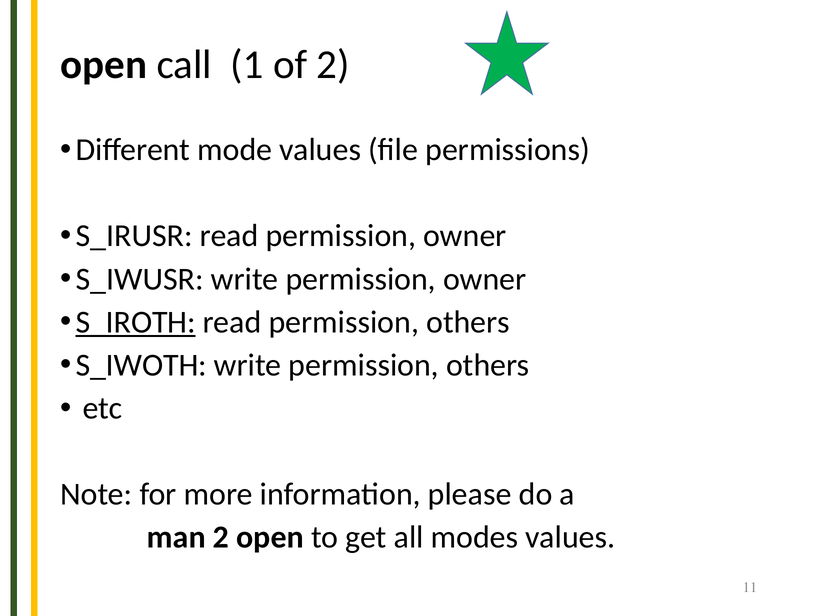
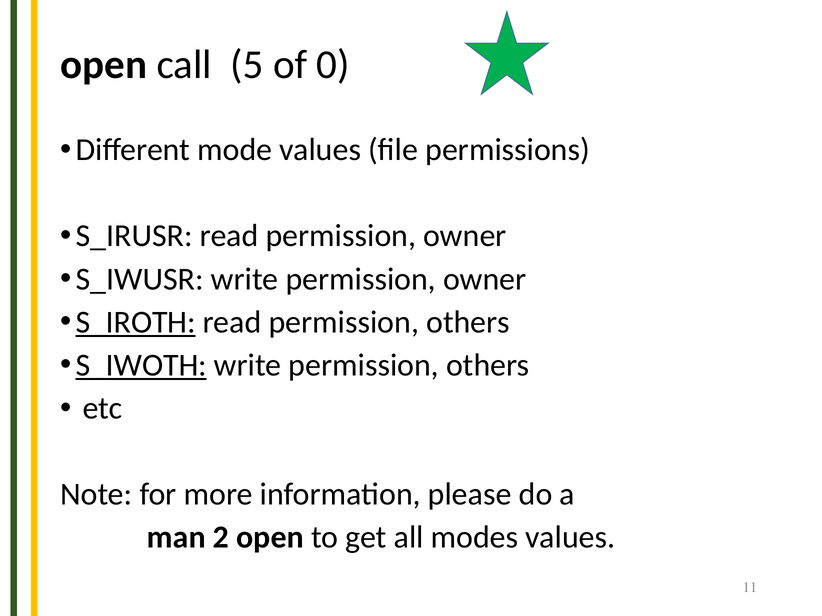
1: 1 -> 5
of 2: 2 -> 0
S_IWOTH underline: none -> present
